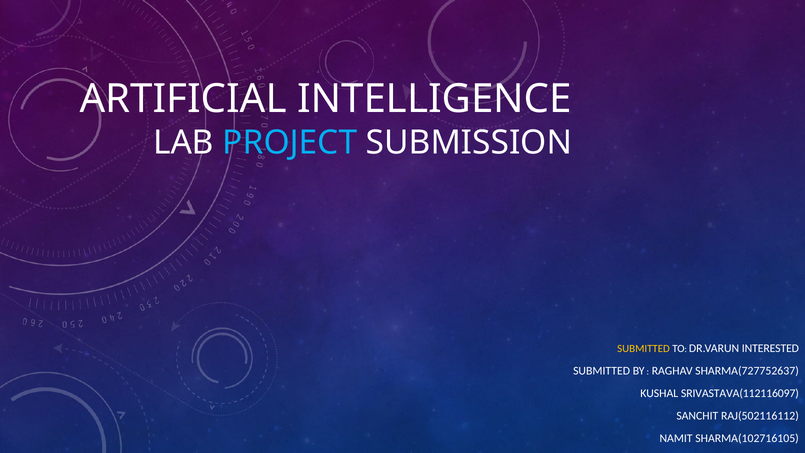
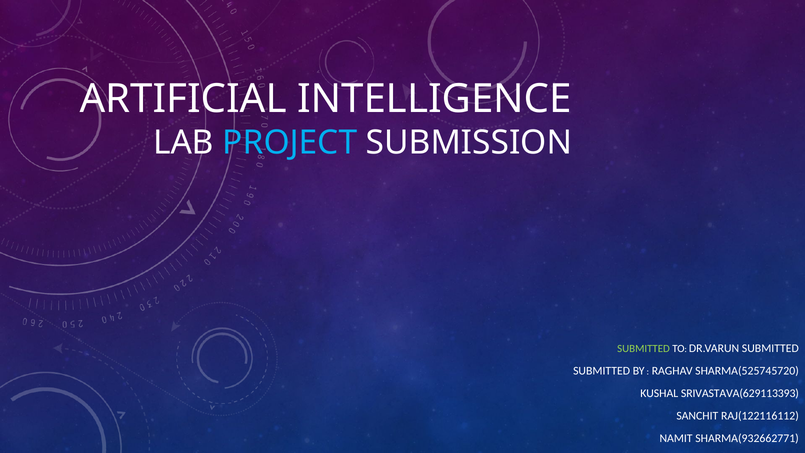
SUBMITTED at (644, 349) colour: yellow -> light green
DR.VARUN INTERESTED: INTERESTED -> SUBMITTED
SHARMA(727752637: SHARMA(727752637 -> SHARMA(525745720
SRIVASTAVA(112116097: SRIVASTAVA(112116097 -> SRIVASTAVA(629113393
RAJ(502116112: RAJ(502116112 -> RAJ(122116112
SHARMA(102716105: SHARMA(102716105 -> SHARMA(932662771
